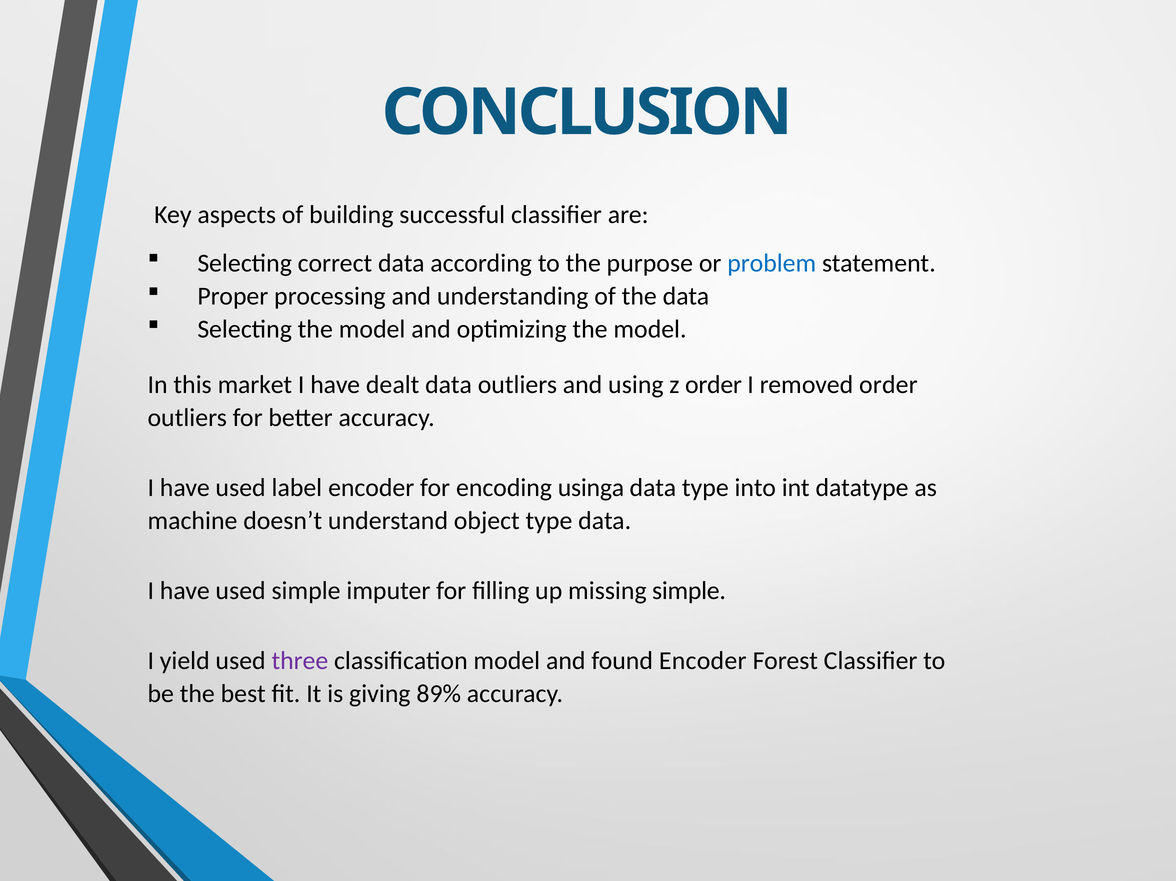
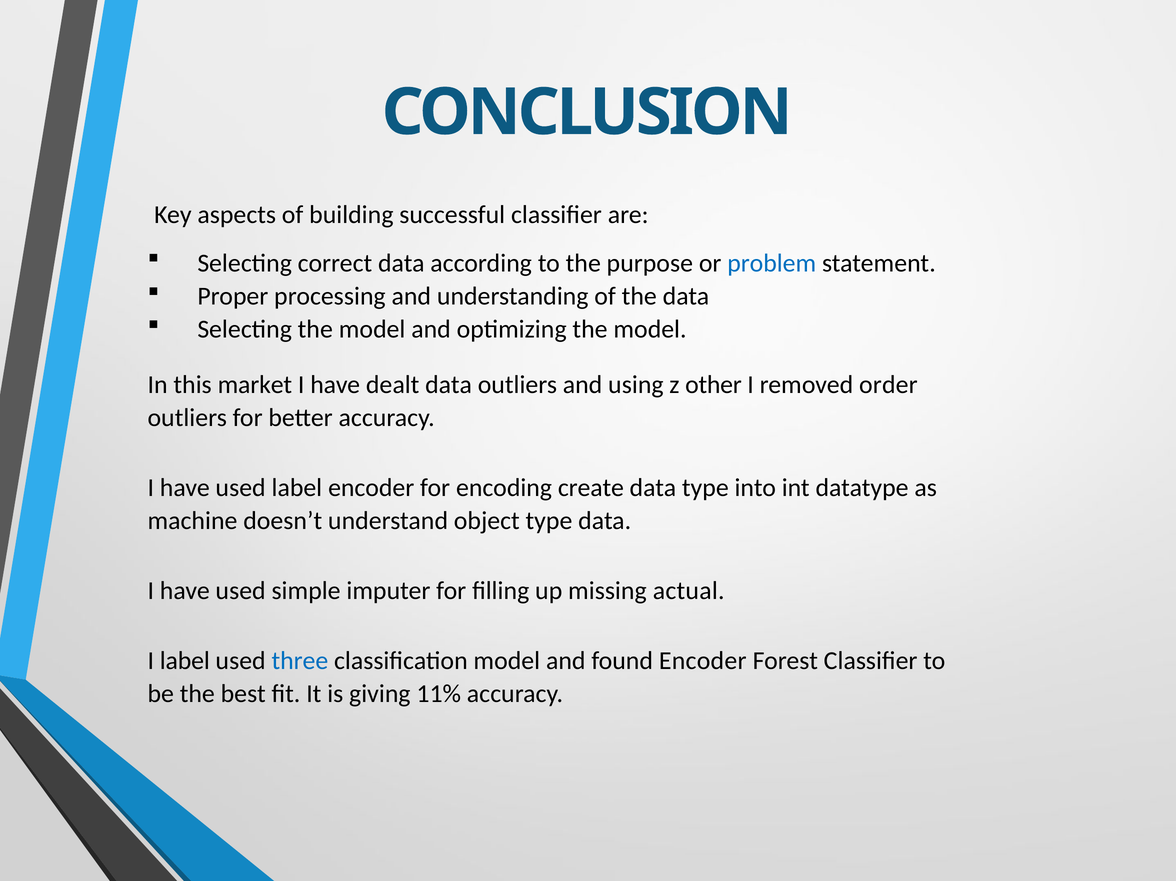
z order: order -> other
usinga: usinga -> create
missing simple: simple -> actual
I yield: yield -> label
three colour: purple -> blue
89%: 89% -> 11%
